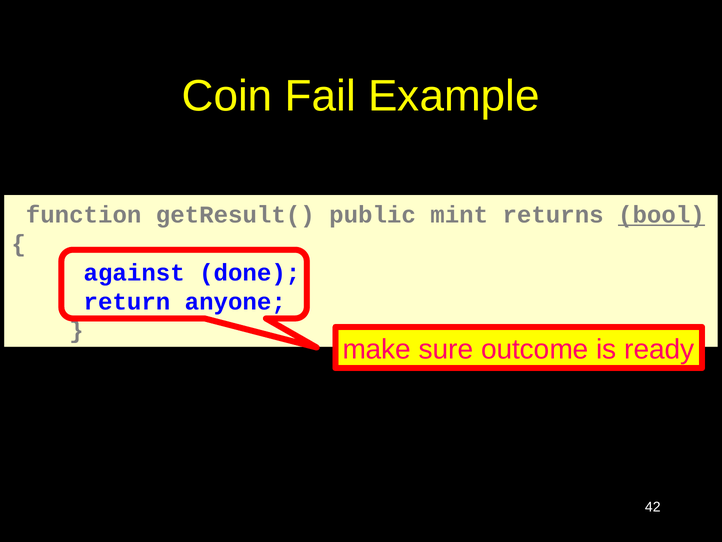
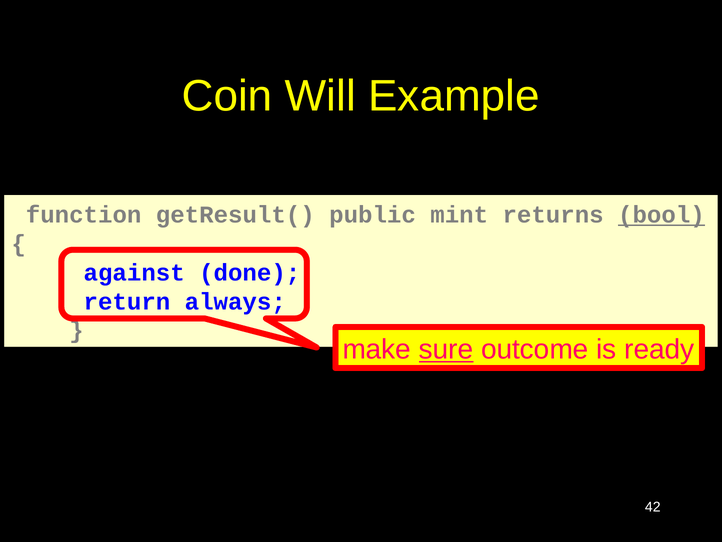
Fail: Fail -> Will
anyone: anyone -> always
sure underline: none -> present
